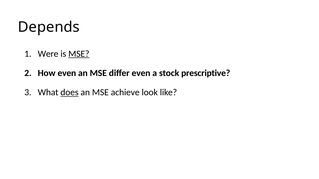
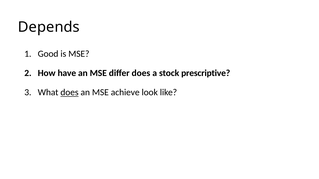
Were: Were -> Good
MSE at (79, 54) underline: present -> none
How even: even -> have
differ even: even -> does
